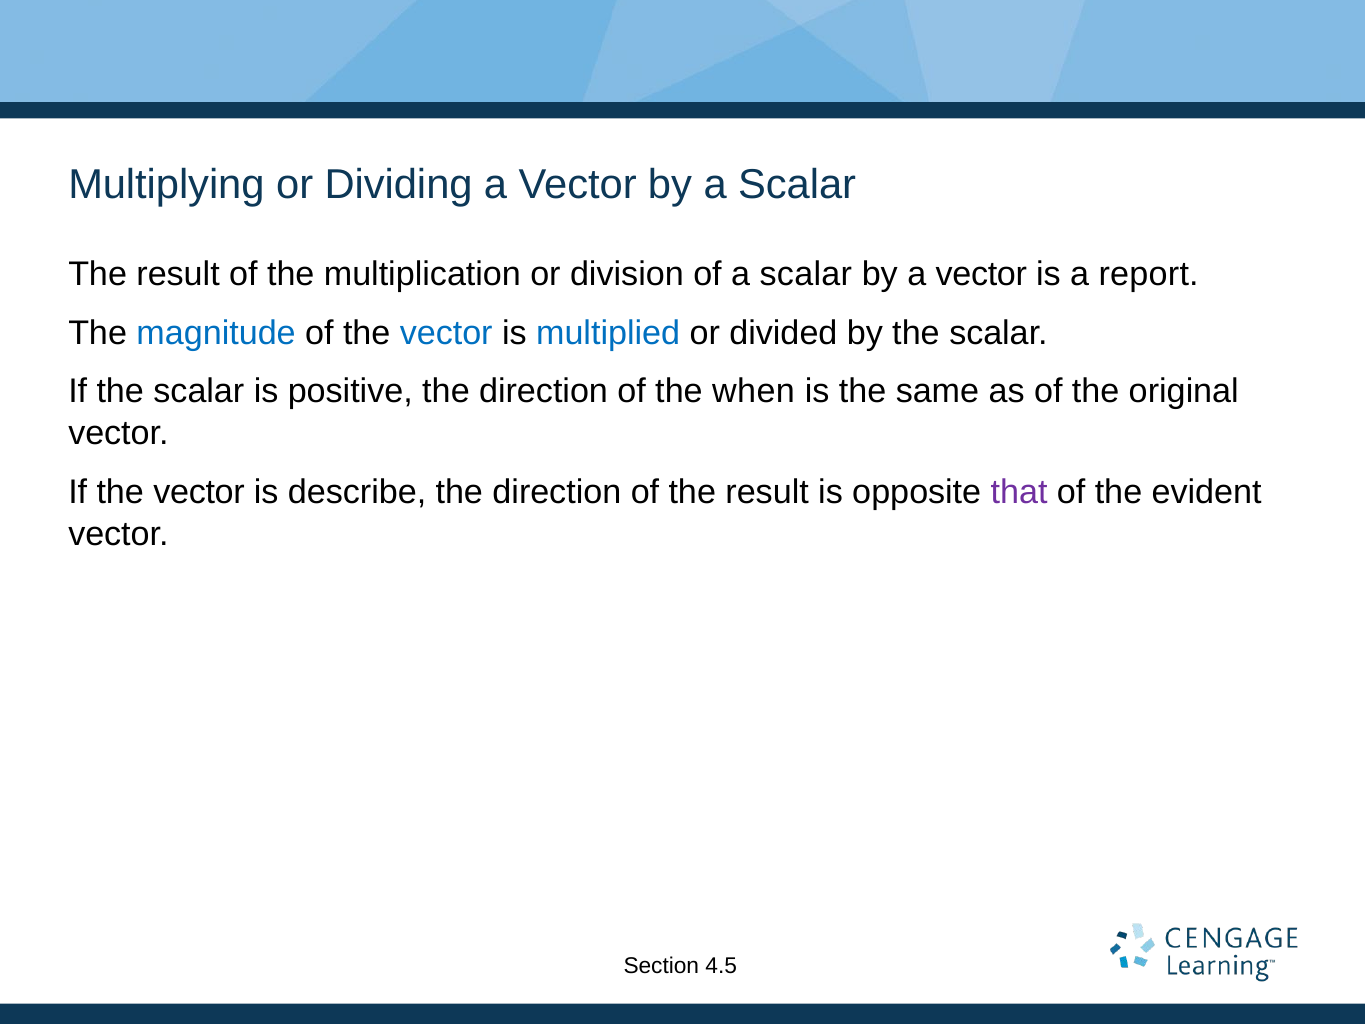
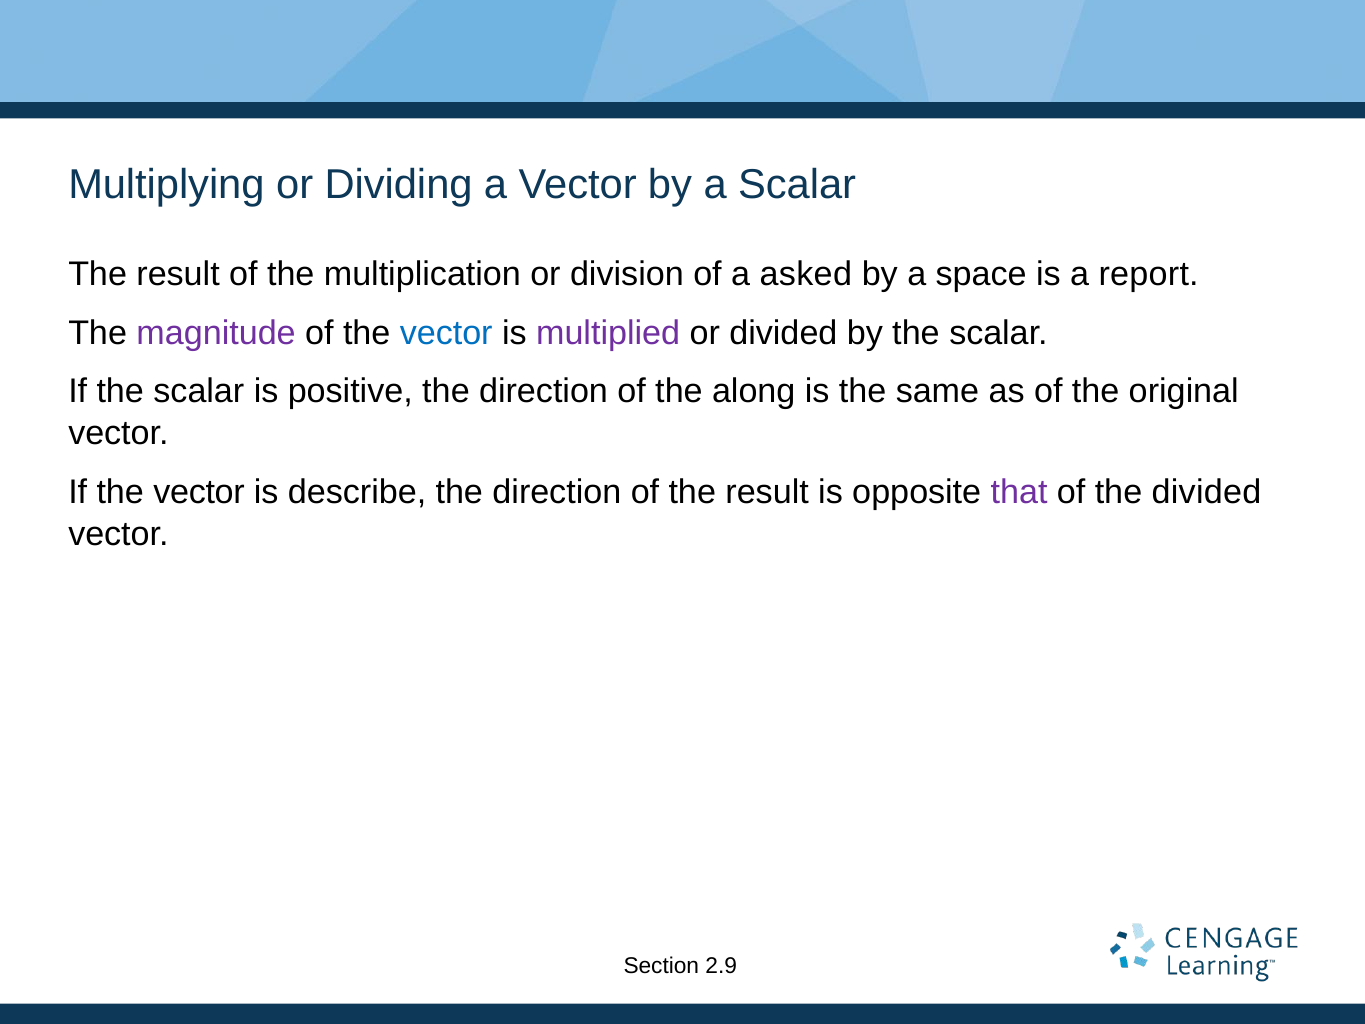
of a scalar: scalar -> asked
by a vector: vector -> space
magnitude colour: blue -> purple
multiplied colour: blue -> purple
when: when -> along
the evident: evident -> divided
4.5: 4.5 -> 2.9
